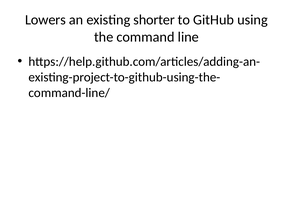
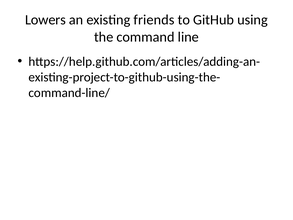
shorter: shorter -> friends
